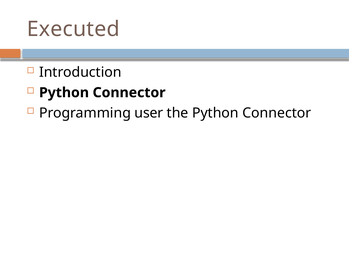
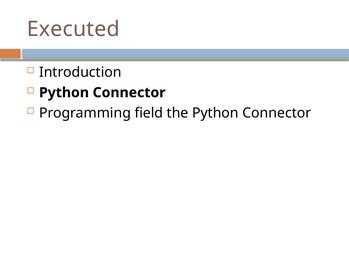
user: user -> field
